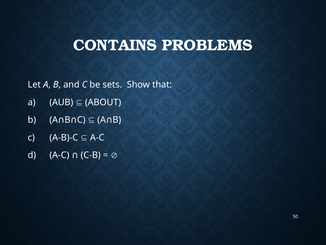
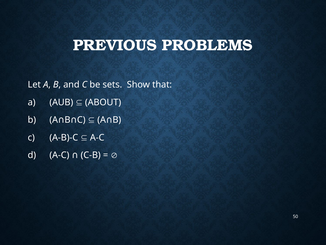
CONTAINS: CONTAINS -> PREVIOUS
